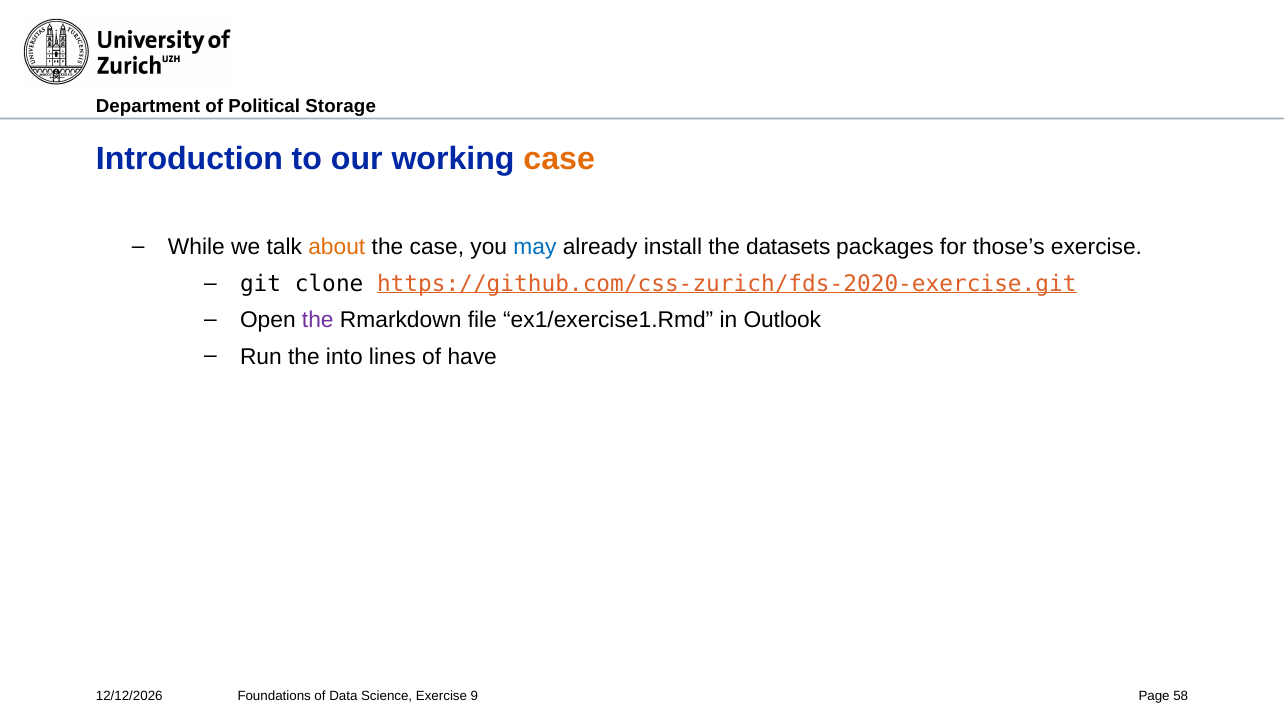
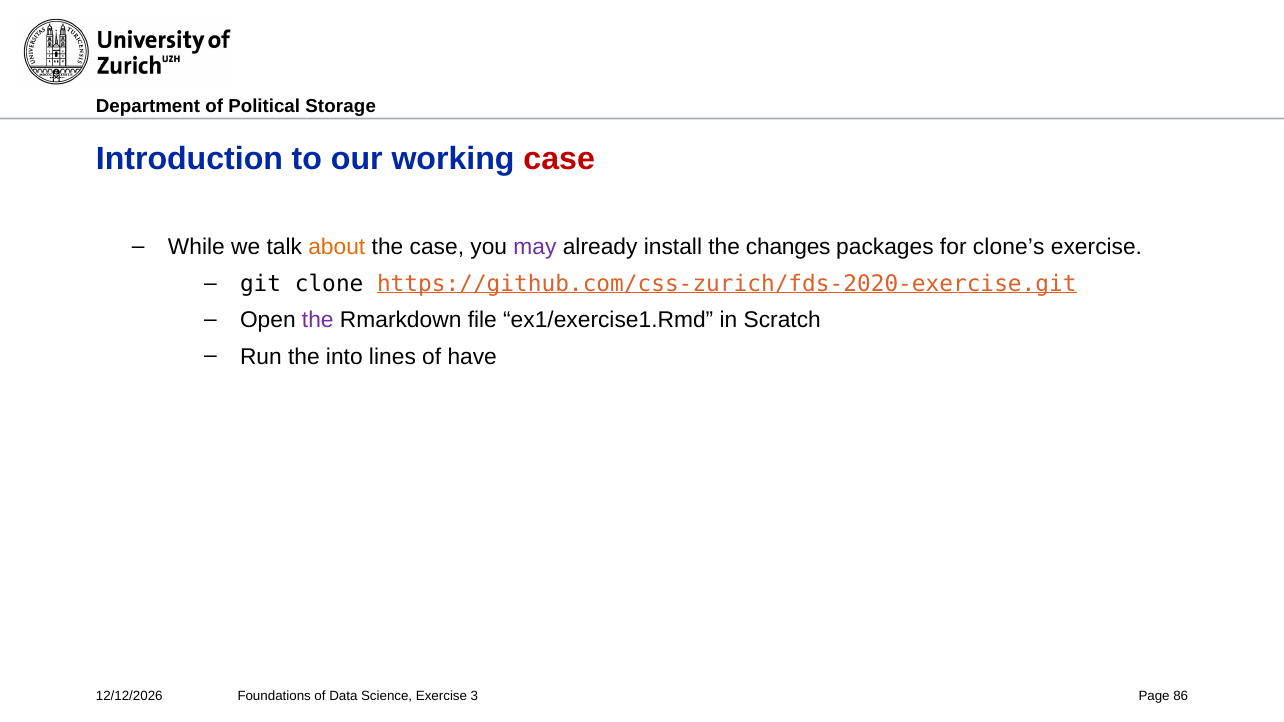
case at (559, 159) colour: orange -> red
may colour: blue -> purple
datasets: datasets -> changes
those’s: those’s -> clone’s
Outlook: Outlook -> Scratch
9: 9 -> 3
58: 58 -> 86
